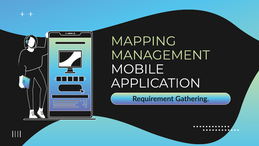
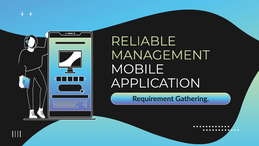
MAPPING: MAPPING -> RELIABLE
